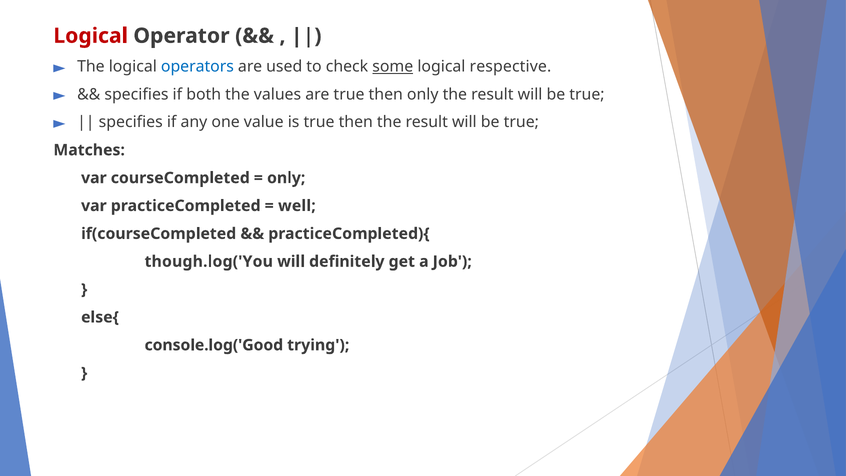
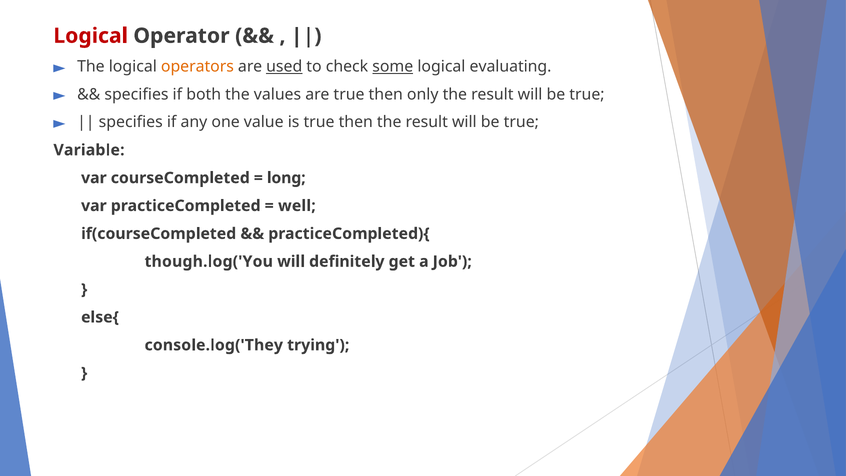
operators colour: blue -> orange
used underline: none -> present
respective: respective -> evaluating
Matches: Matches -> Variable
only at (286, 178): only -> long
console.log('Good: console.log('Good -> console.log('They
